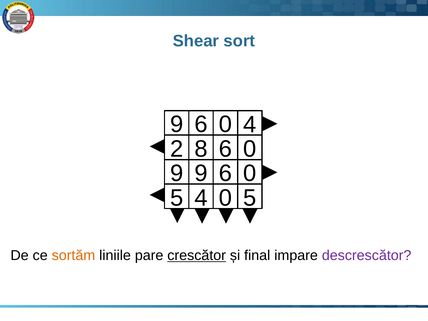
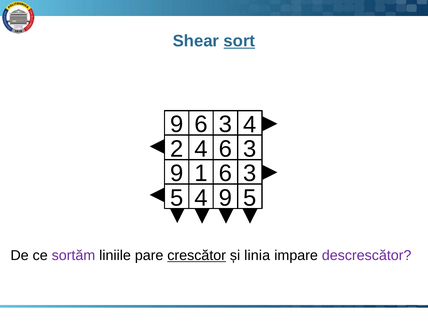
sort underline: none -> present
0 at (225, 124): 0 -> 3
2 8: 8 -> 4
0 at (250, 149): 0 -> 3
9 9: 9 -> 1
0 at (250, 173): 0 -> 3
4 0: 0 -> 9
sortăm colour: orange -> purple
final: final -> linia
